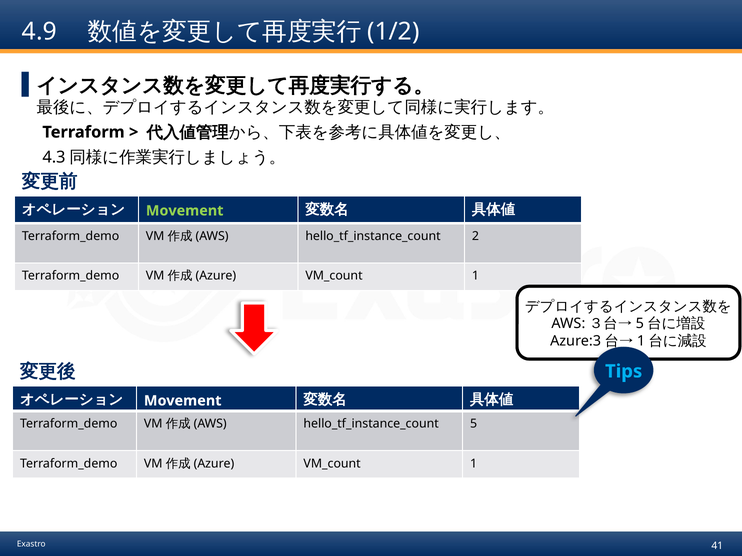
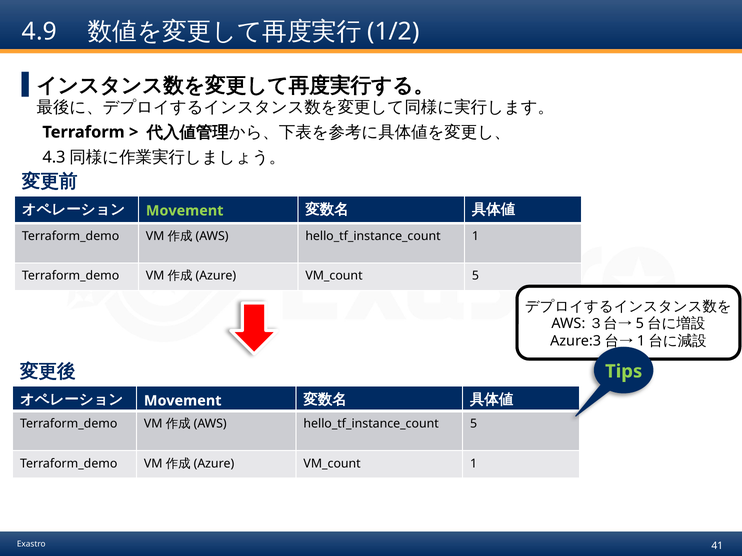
2 at (475, 236): 2 -> 1
1 at (475, 276): 1 -> 5
Tips colour: light blue -> light green
